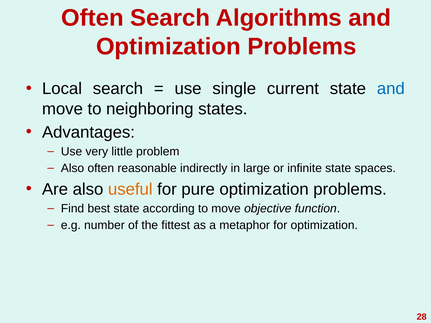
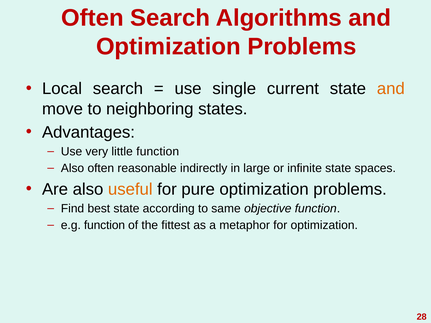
and at (391, 89) colour: blue -> orange
little problem: problem -> function
to move: move -> same
e.g number: number -> function
